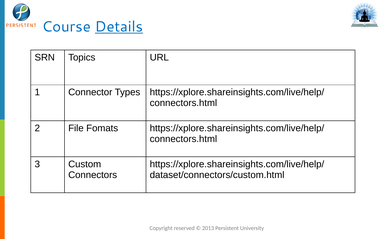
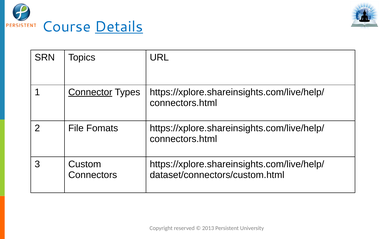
Connector underline: none -> present
